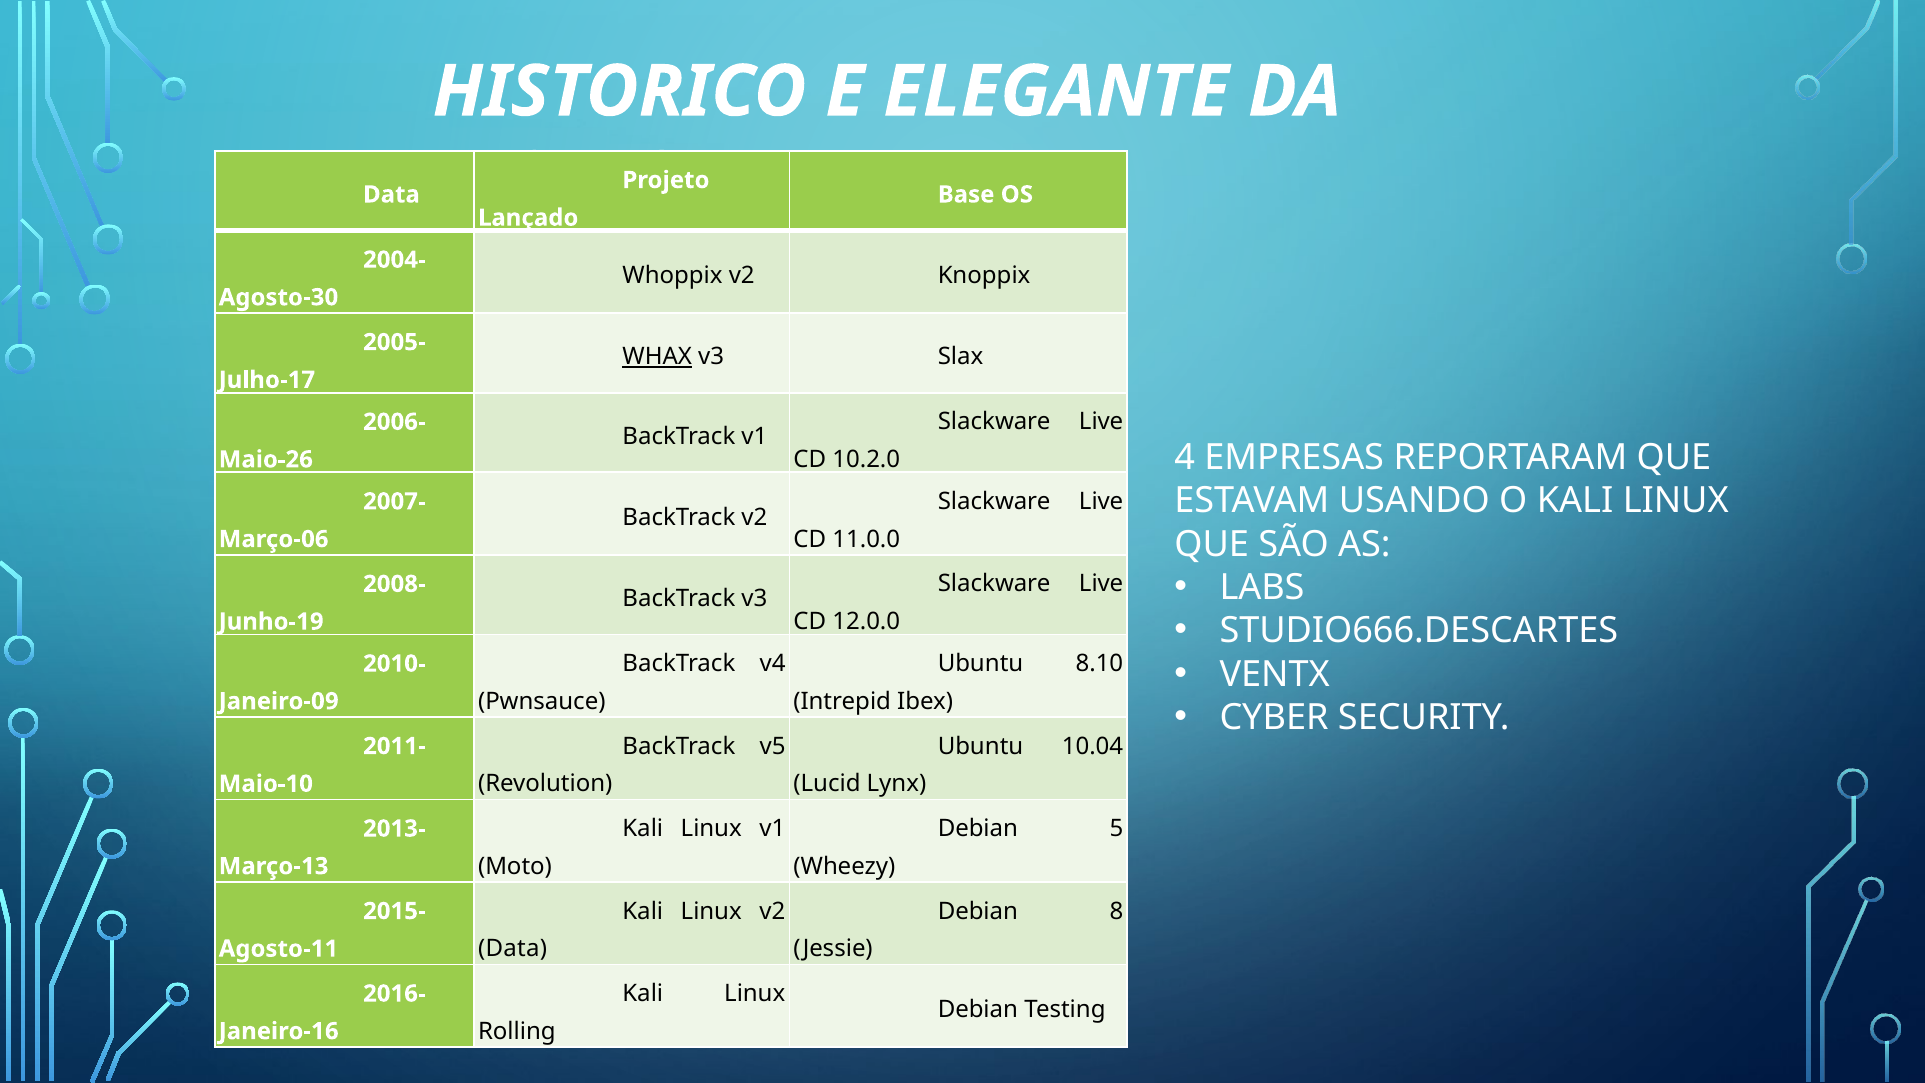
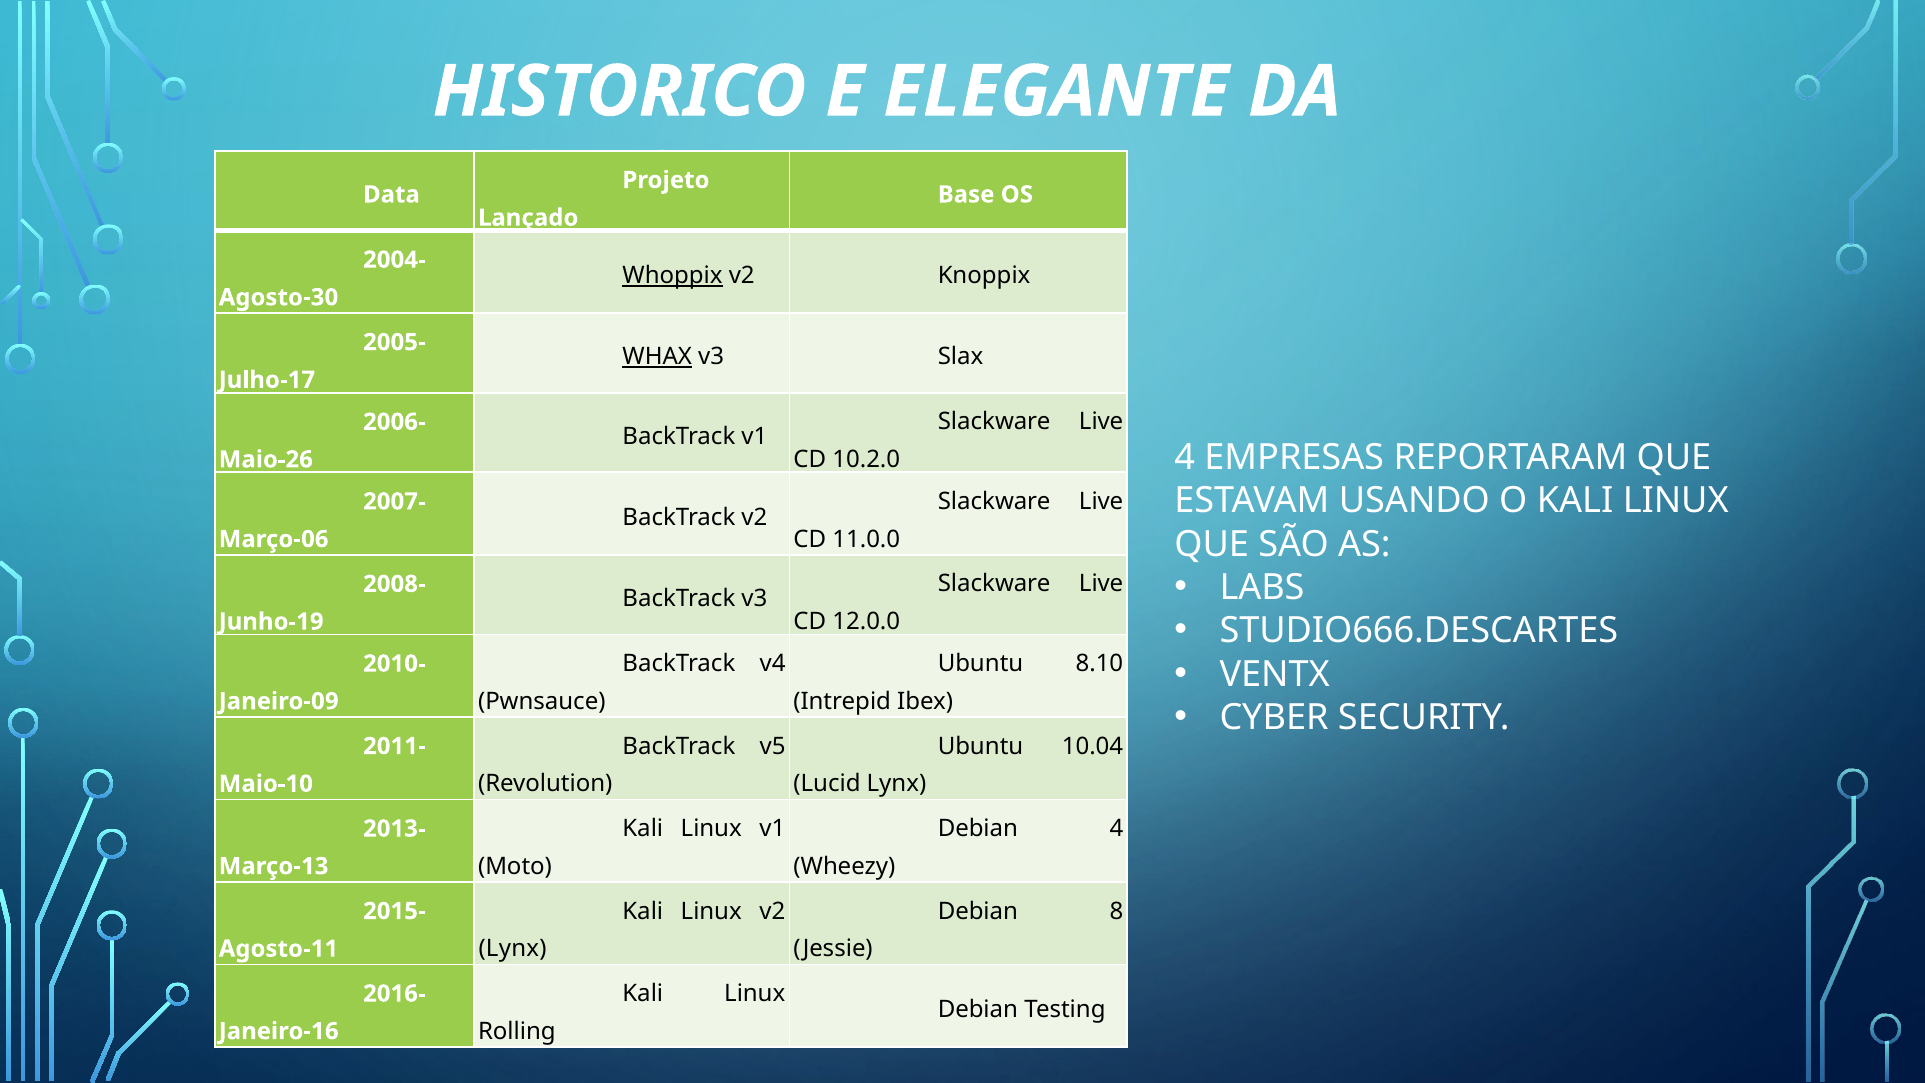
Whoppix underline: none -> present
Debian 5: 5 -> 4
Data at (513, 949): Data -> Lynx
